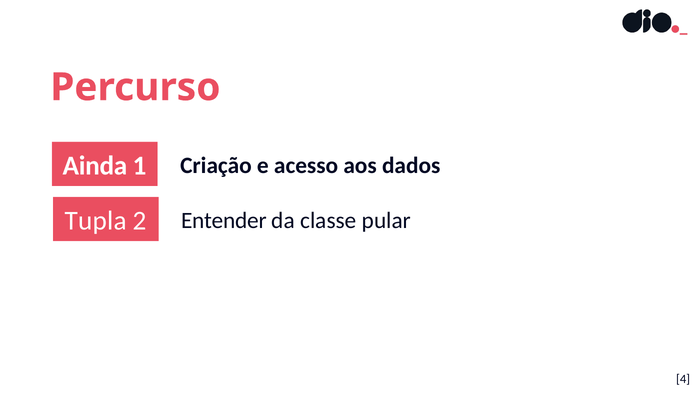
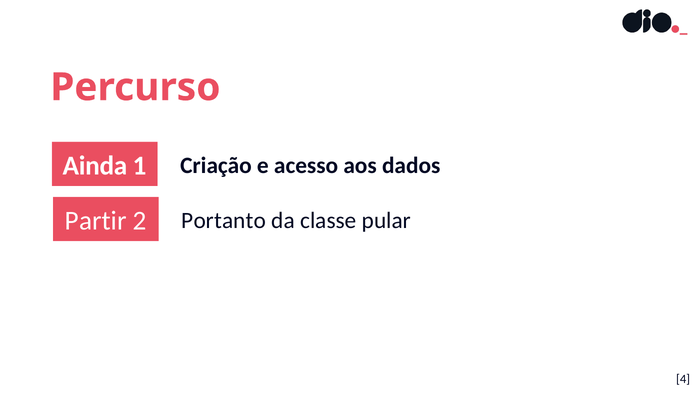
Tupla: Tupla -> Partir
Entender: Entender -> Portanto
